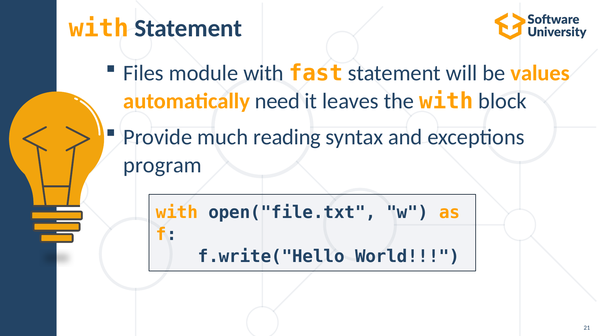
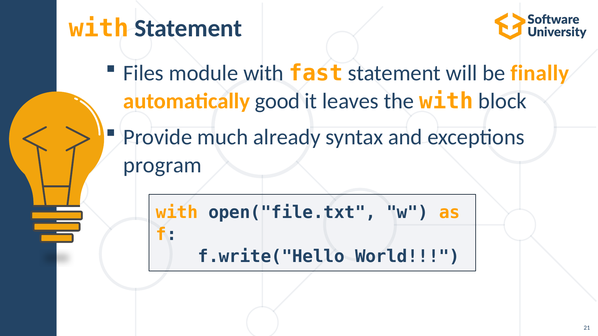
values: values -> finally
need: need -> good
reading: reading -> already
